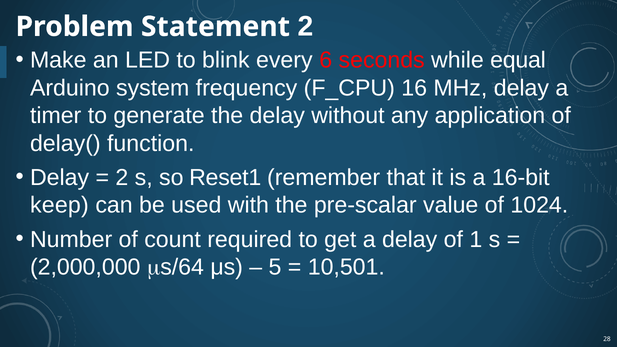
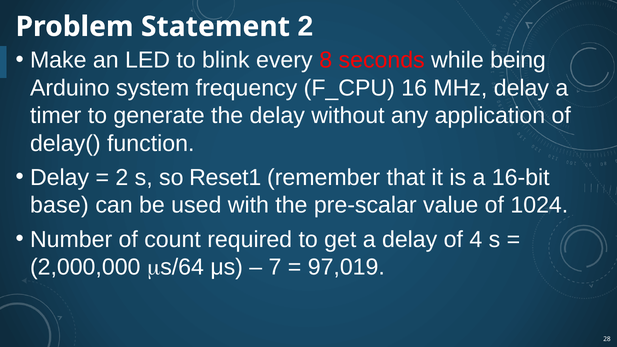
6: 6 -> 8
equal: equal -> being
keep: keep -> base
1: 1 -> 4
5: 5 -> 7
10,501: 10,501 -> 97,019
